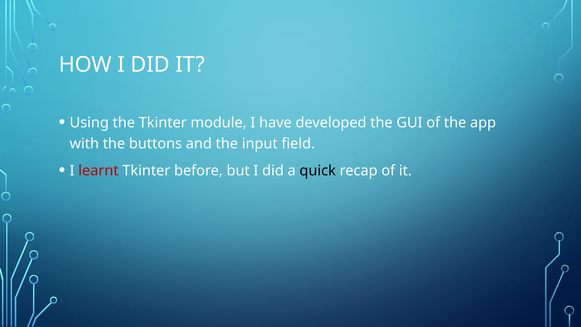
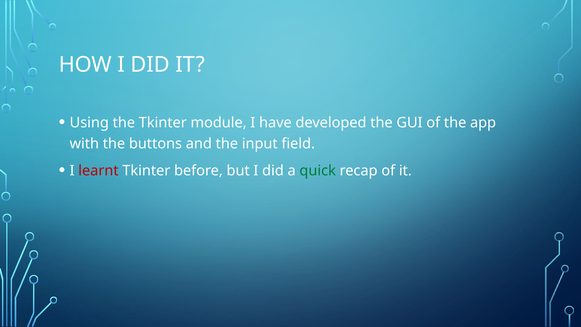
quick colour: black -> green
